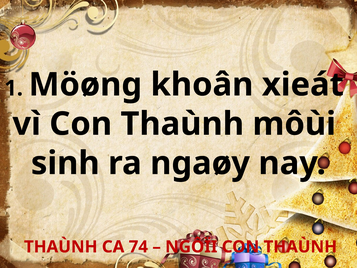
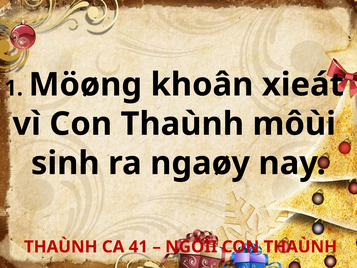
74: 74 -> 41
